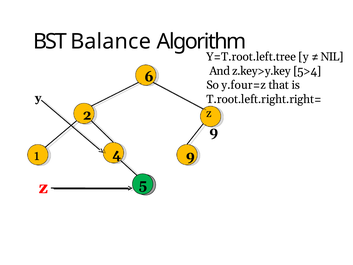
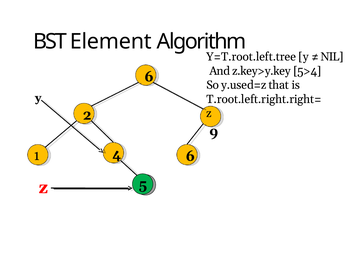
Balance: Balance -> Element
y.four=z: y.four=z -> y.used=z
4 9: 9 -> 6
